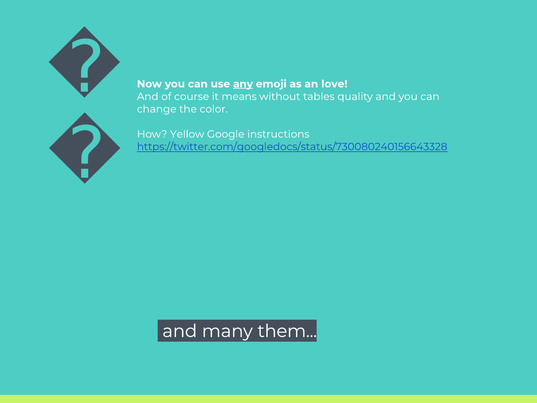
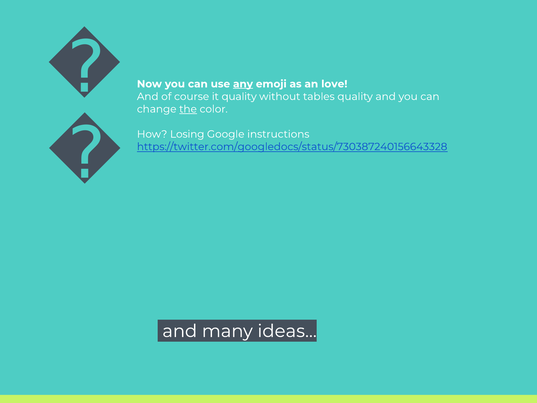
it means: means -> quality
the underline: none -> present
Yellow: Yellow -> Losing
https://twitter.com/googledocs/status/730080240156643328: https://twitter.com/googledocs/status/730080240156643328 -> https://twitter.com/googledocs/status/730387240156643328
them: them -> ideas
